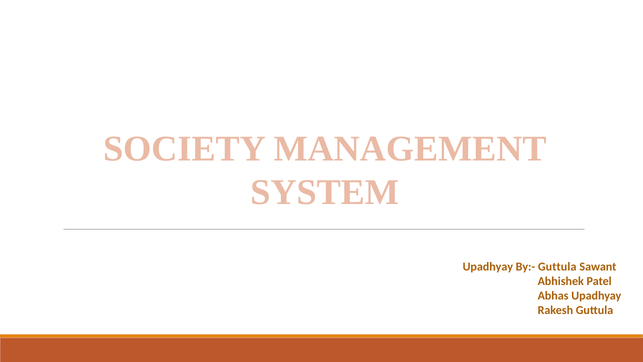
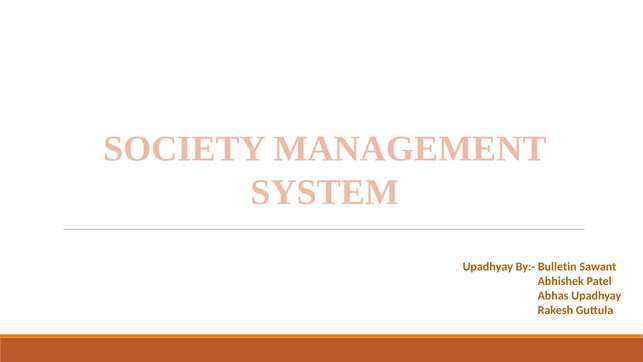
By:- Guttula: Guttula -> Bulletin
